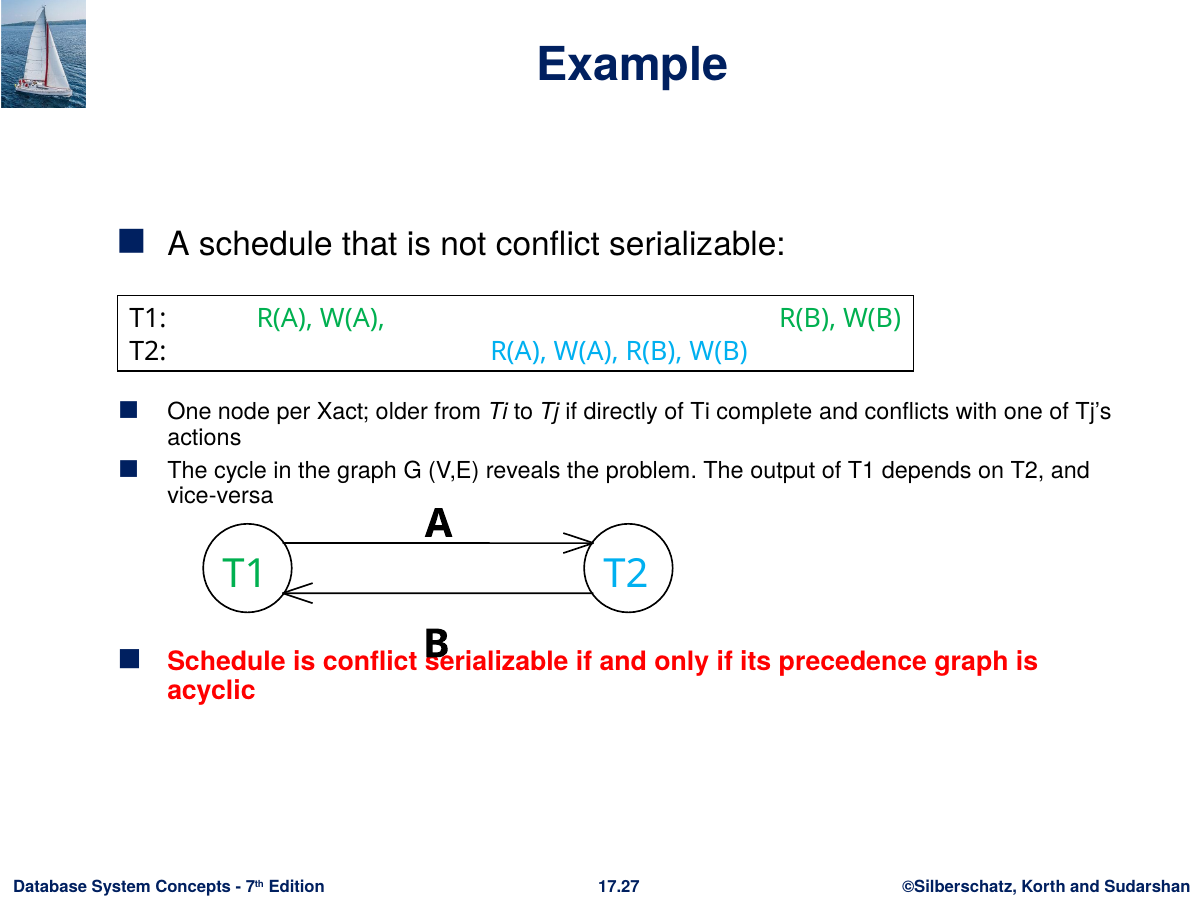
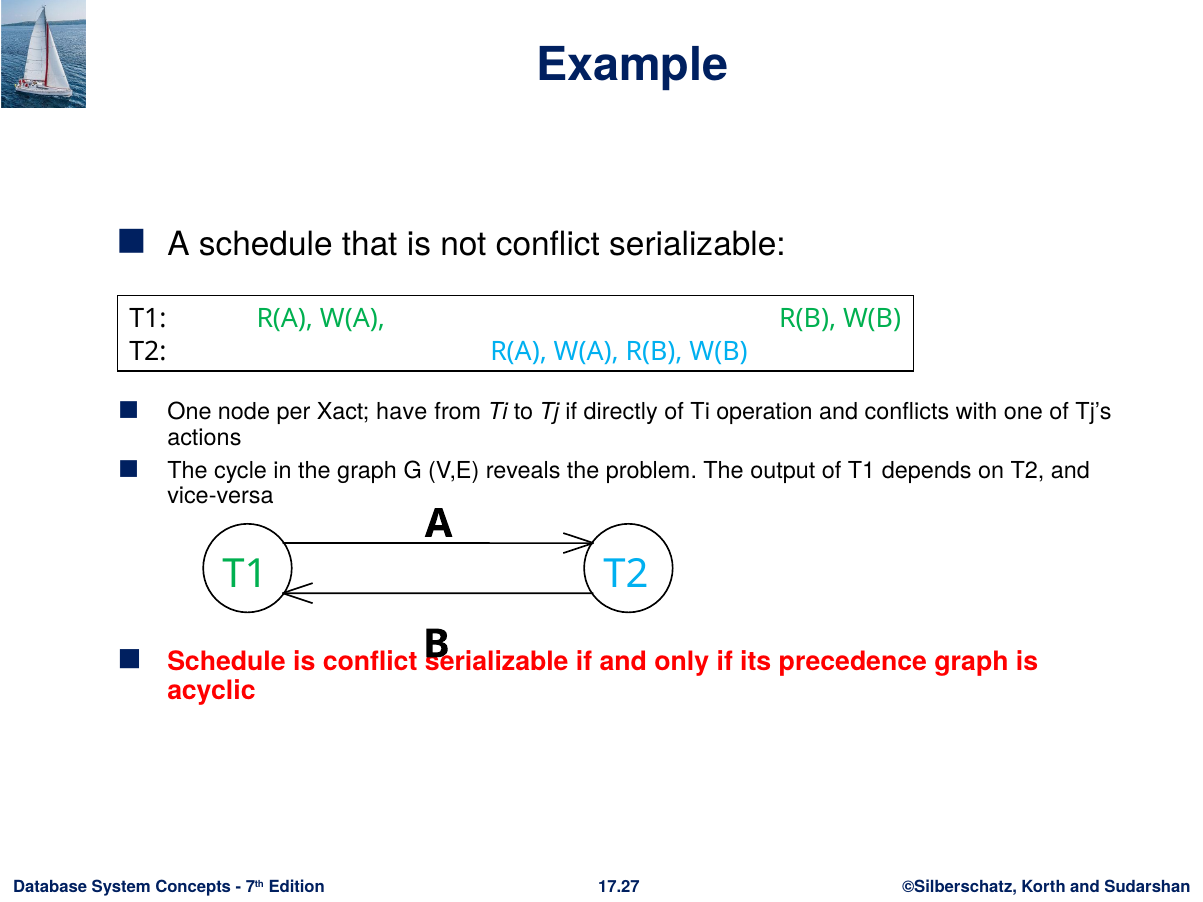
older: older -> have
complete: complete -> operation
